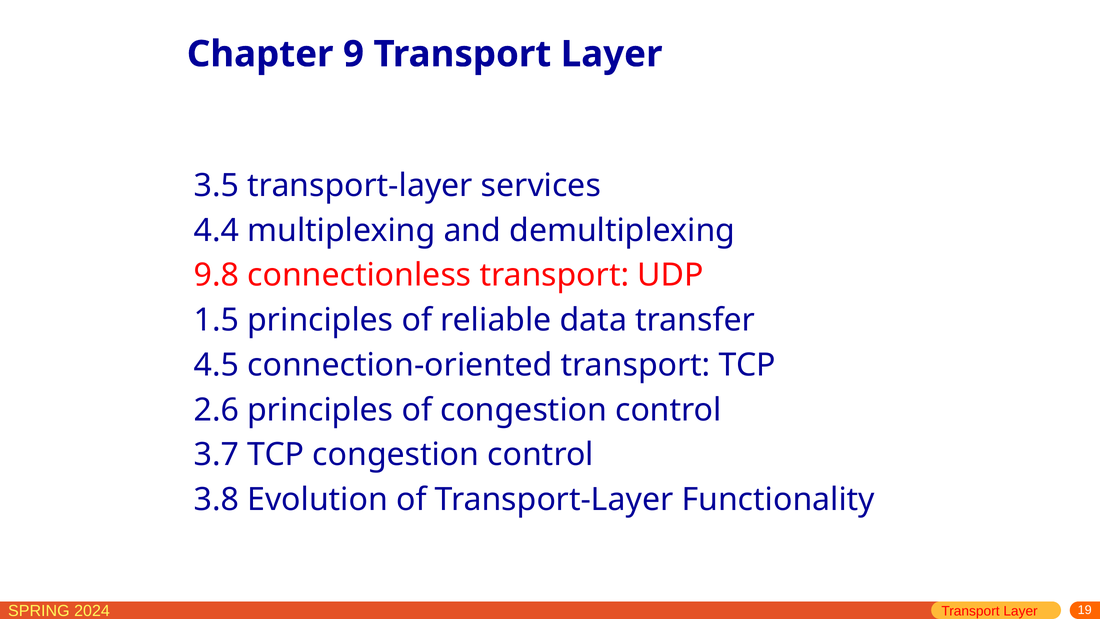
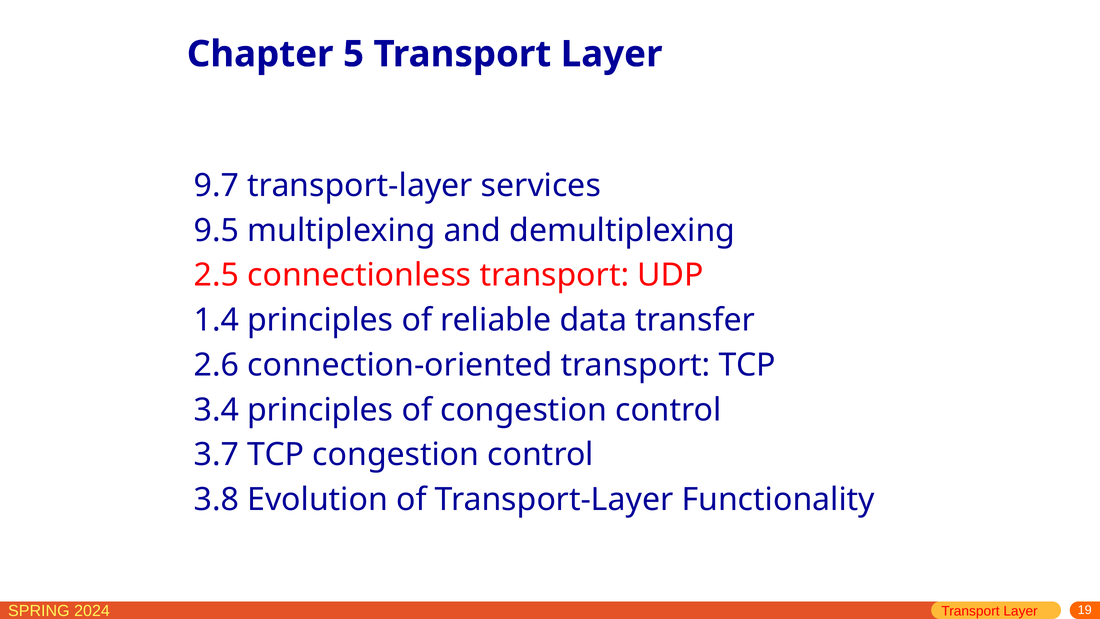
9: 9 -> 5
3.5: 3.5 -> 9.7
4.4: 4.4 -> 9.5
9.8: 9.8 -> 2.5
1.5: 1.5 -> 1.4
4.5: 4.5 -> 2.6
2.6: 2.6 -> 3.4
